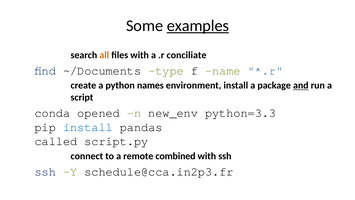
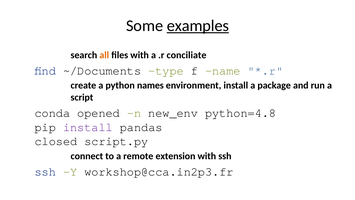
and underline: present -> none
python=3.3: python=3.3 -> python=4.8
install at (88, 127) colour: blue -> purple
called: called -> closed
combined: combined -> extension
schedule@cca.in2p3.fr: schedule@cca.in2p3.fr -> workshop@cca.in2p3.fr
